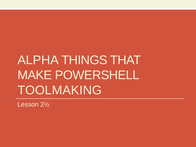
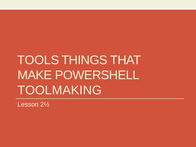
ALPHA: ALPHA -> TOOLS
